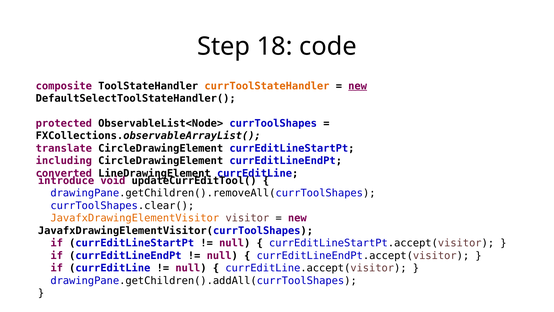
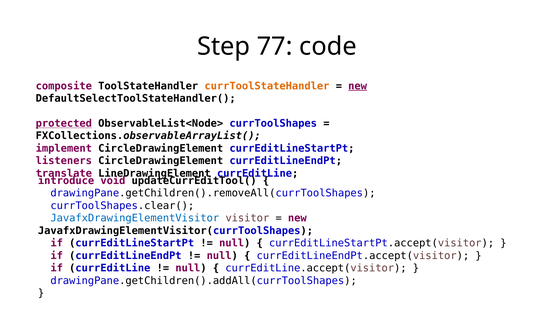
18: 18 -> 77
protected underline: none -> present
translate: translate -> implement
including: including -> listeners
converted: converted -> translate
JavafxDrawingElementVisitor colour: orange -> blue
